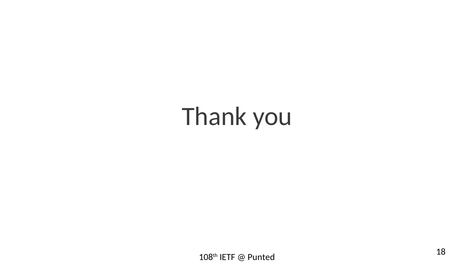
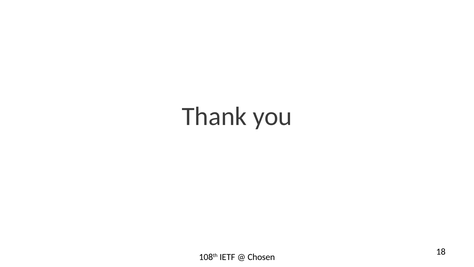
Punted: Punted -> Chosen
